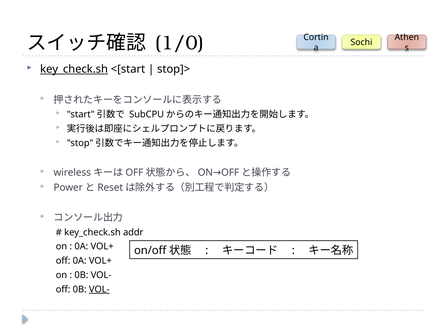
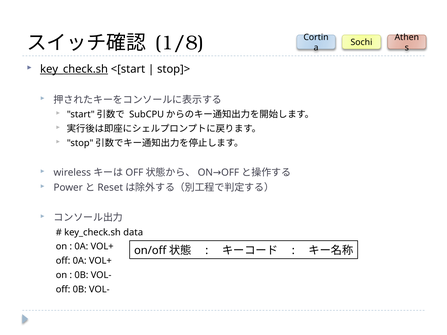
1/0: 1/0 -> 1/8
addr: addr -> data
VOL- at (99, 290) underline: present -> none
